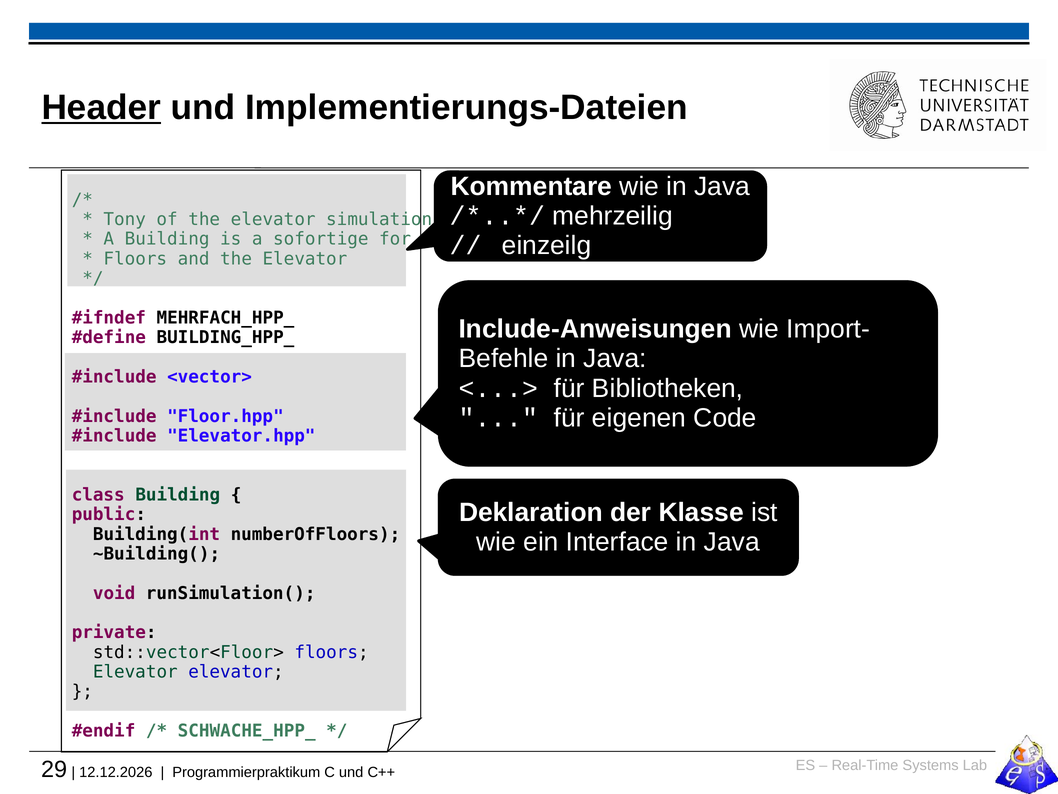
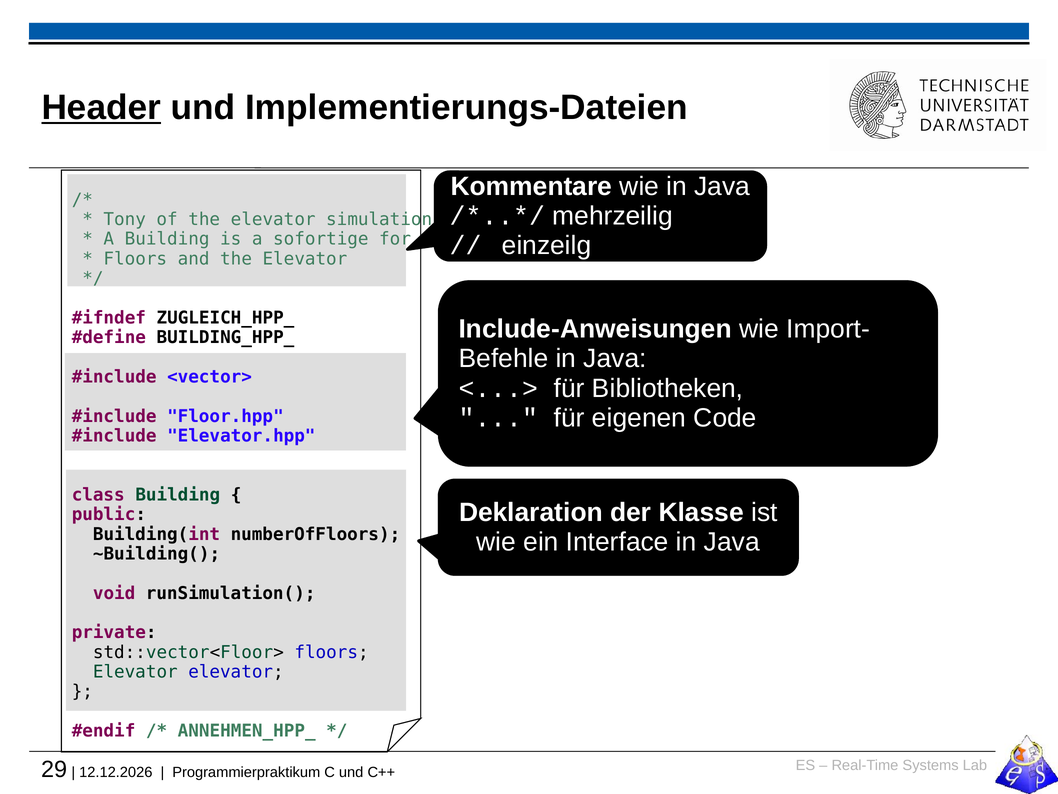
MEHRFACH_HPP_: MEHRFACH_HPP_ -> ZUGLEICH_HPP_
SCHWACHE_HPP_: SCHWACHE_HPP_ -> ANNEHMEN_HPP_
